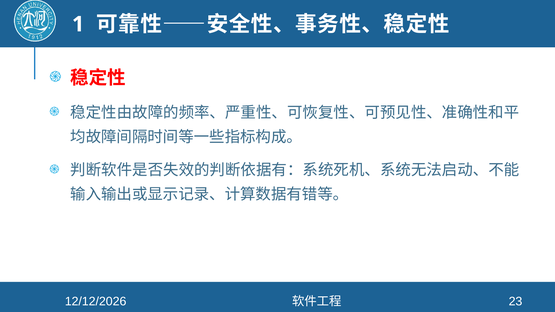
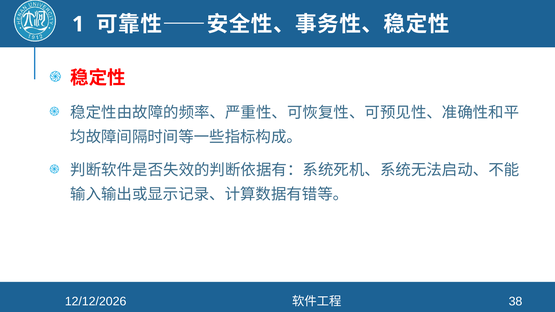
23: 23 -> 38
